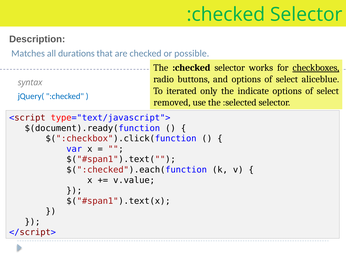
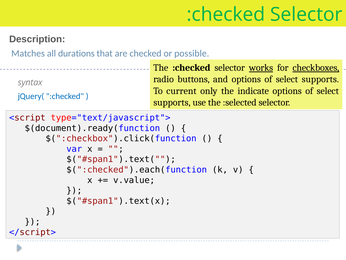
works underline: none -> present
aliceblue at (320, 79): aliceblue -> supports
iterated: iterated -> current
removed at (172, 102): removed -> supports
